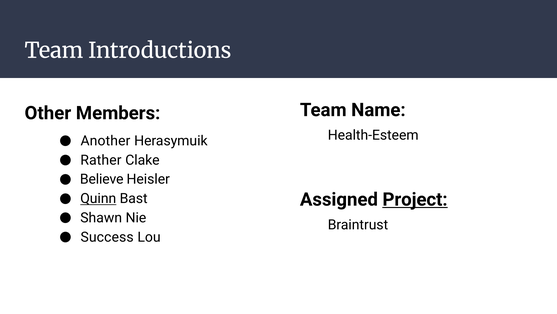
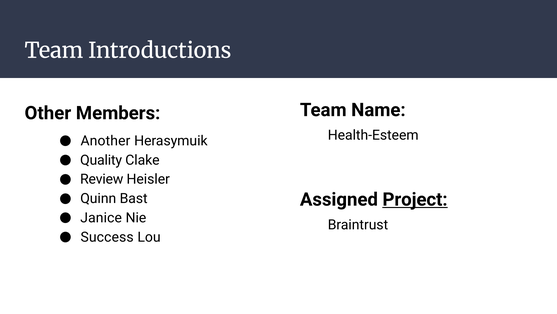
Rather: Rather -> Quality
Believe: Believe -> Review
Quinn underline: present -> none
Shawn: Shawn -> Janice
